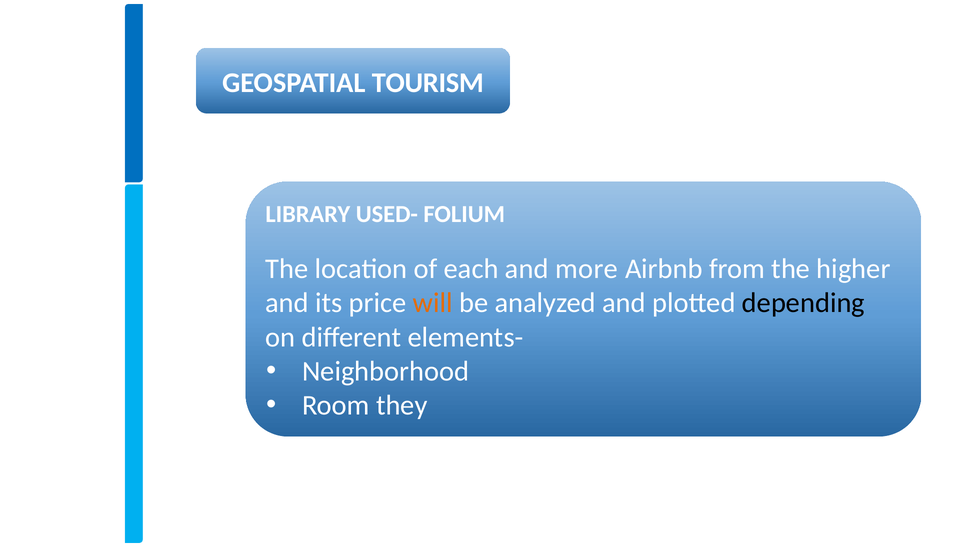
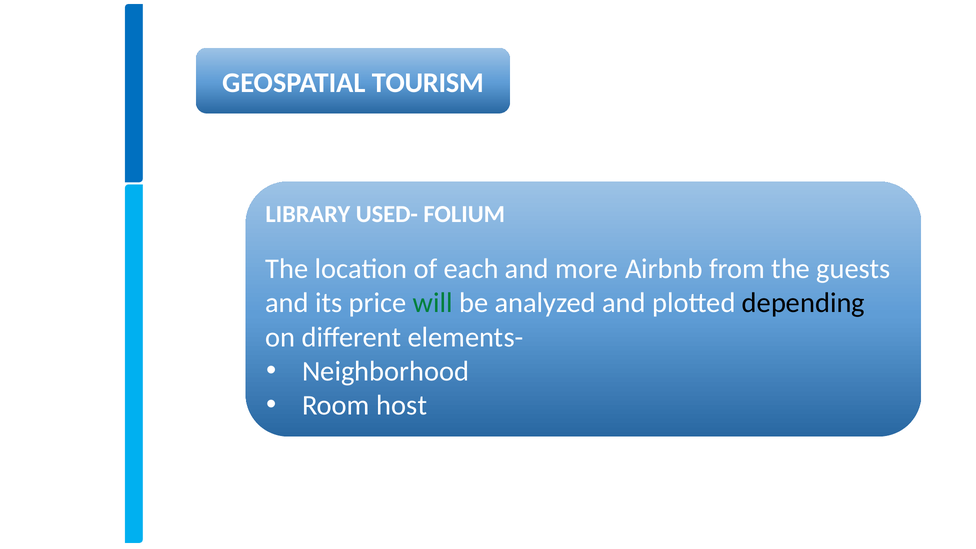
higher: higher -> guests
will colour: orange -> green
they: they -> host
